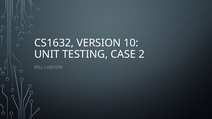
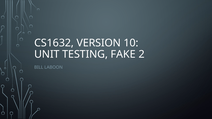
CASE: CASE -> FAKE
